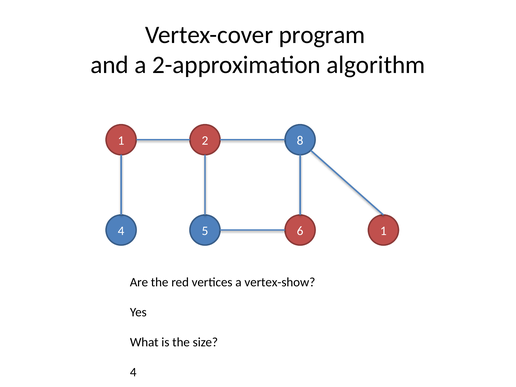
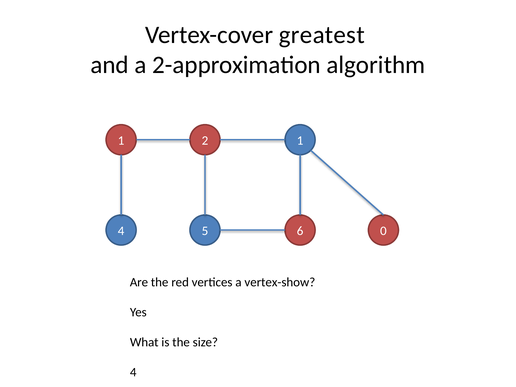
program: program -> greatest
2 8: 8 -> 1
5 1: 1 -> 0
